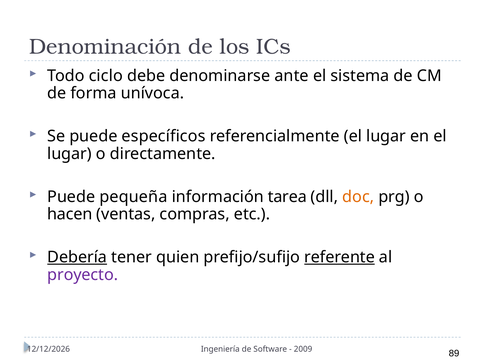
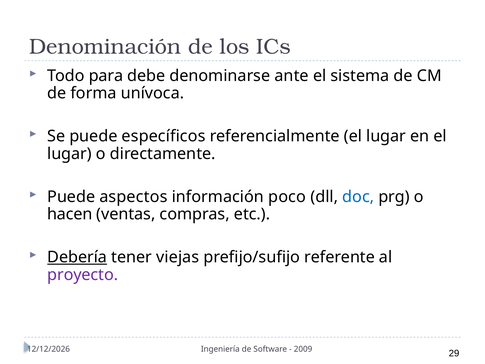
ciclo: ciclo -> para
pequeña: pequeña -> aspectos
tarea: tarea -> poco
doc colour: orange -> blue
quien: quien -> viejas
referente underline: present -> none
89: 89 -> 29
